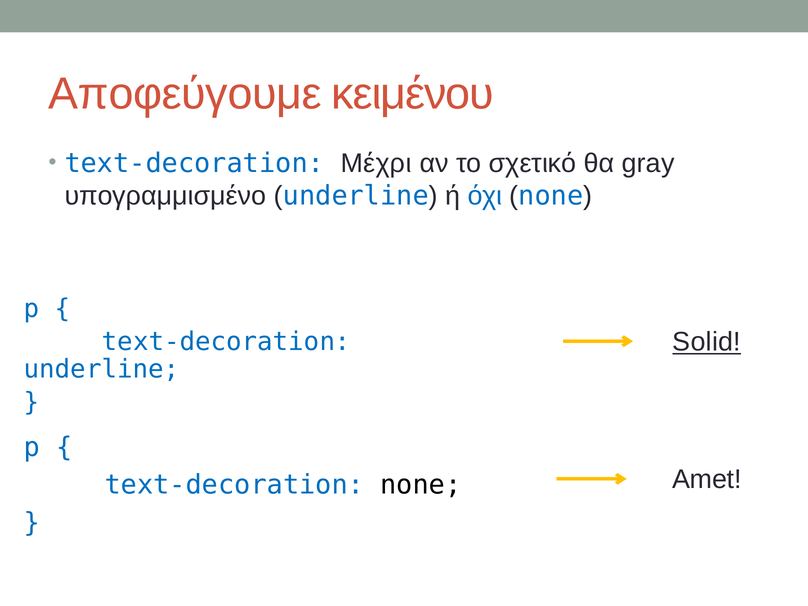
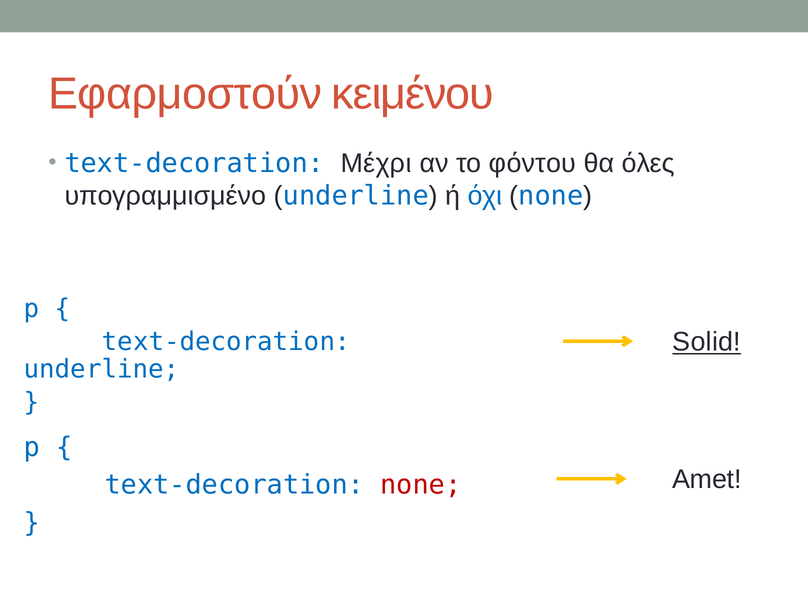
Αποφεύγουμε: Αποφεύγουμε -> Εφαρμοστούν
σχετικό: σχετικό -> φόντου
gray: gray -> όλες
none at (421, 485) colour: black -> red
